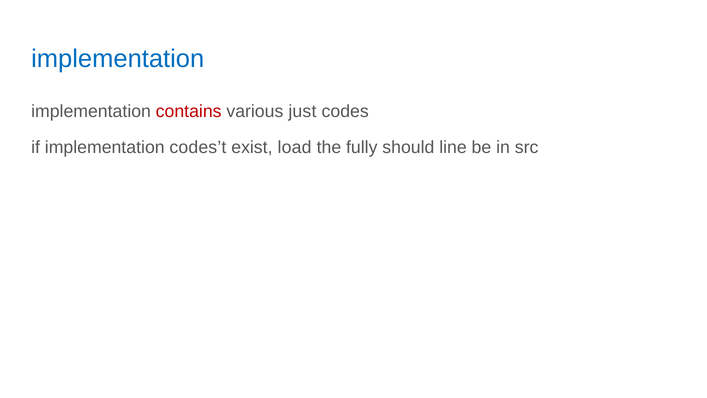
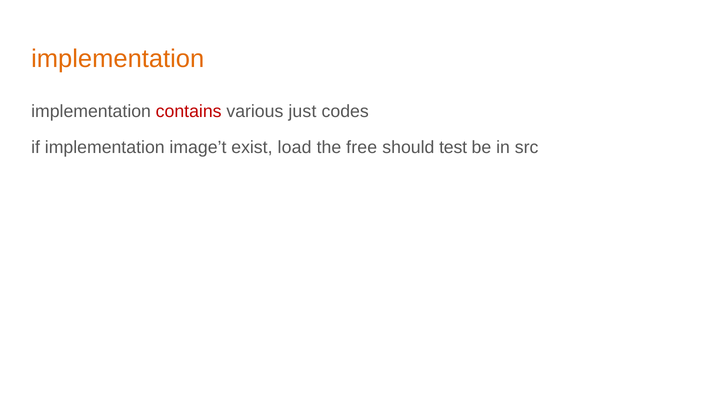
implementation at (118, 59) colour: blue -> orange
codes’t: codes’t -> image’t
fully: fully -> free
line: line -> test
